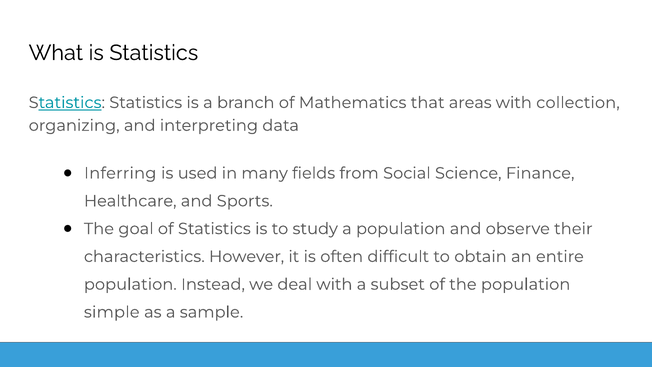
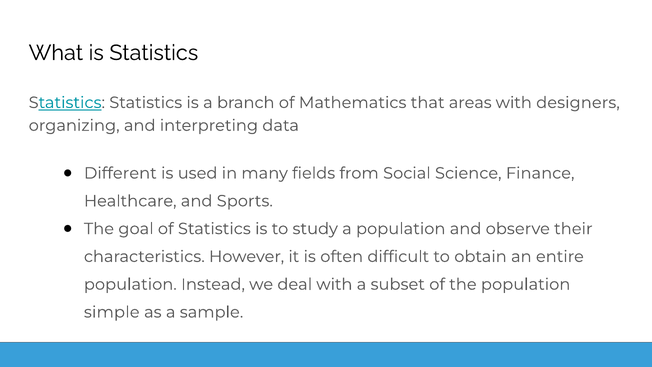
collection: collection -> designers
Inferring: Inferring -> Different
